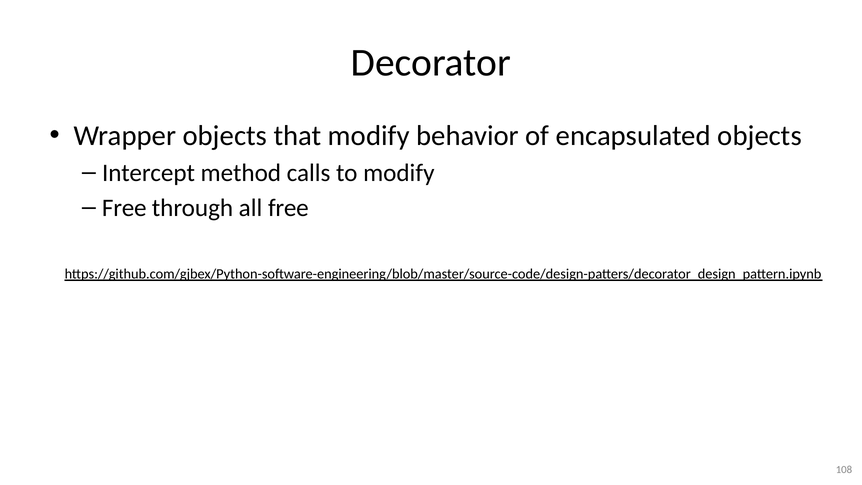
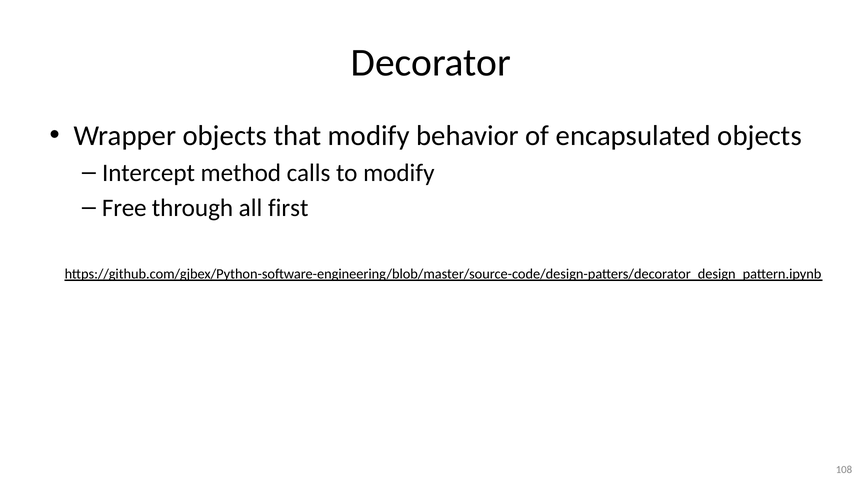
all free: free -> first
